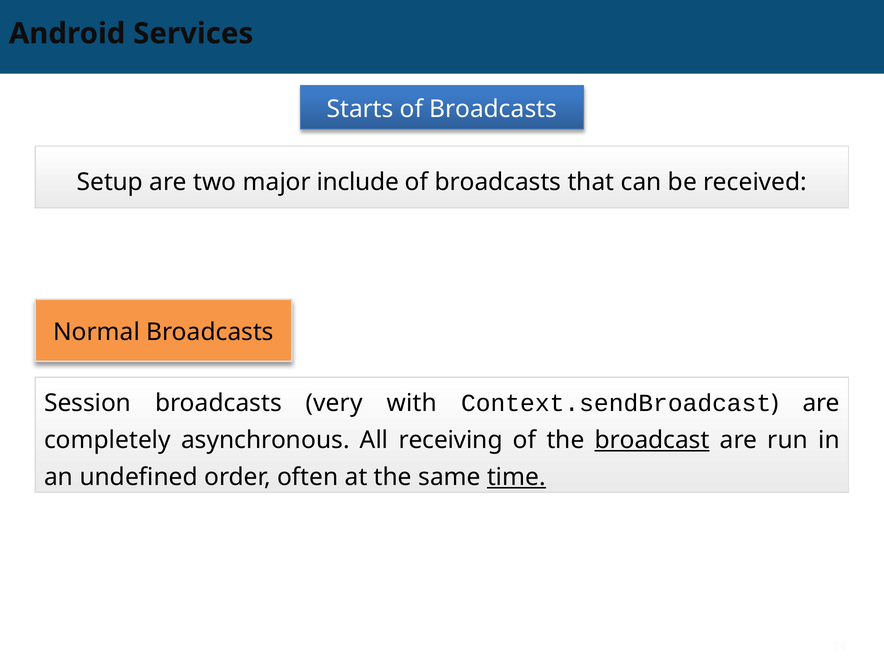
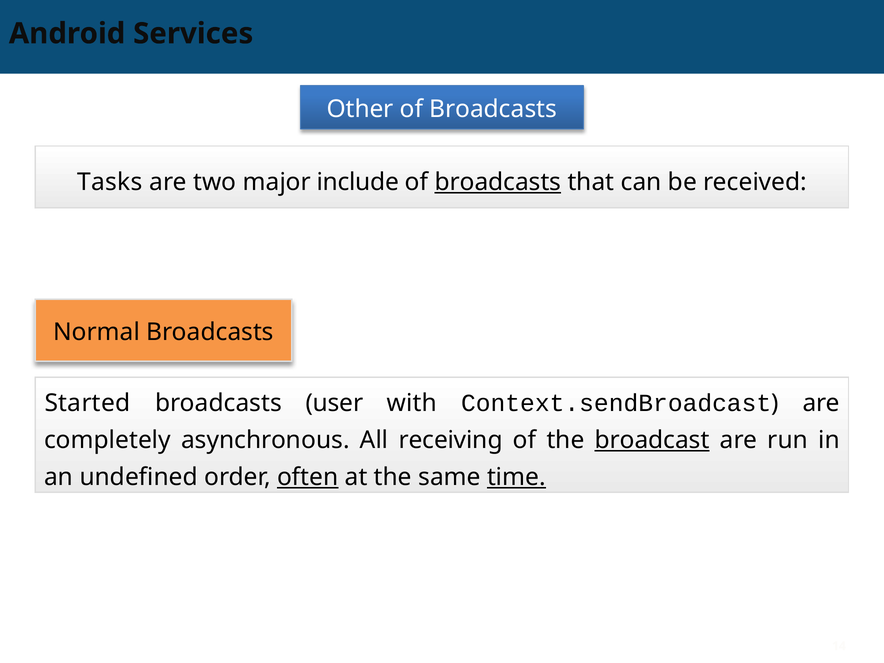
Starts: Starts -> Other
Setup: Setup -> Tasks
broadcasts at (498, 182) underline: none -> present
Session: Session -> Started
very: very -> user
often underline: none -> present
